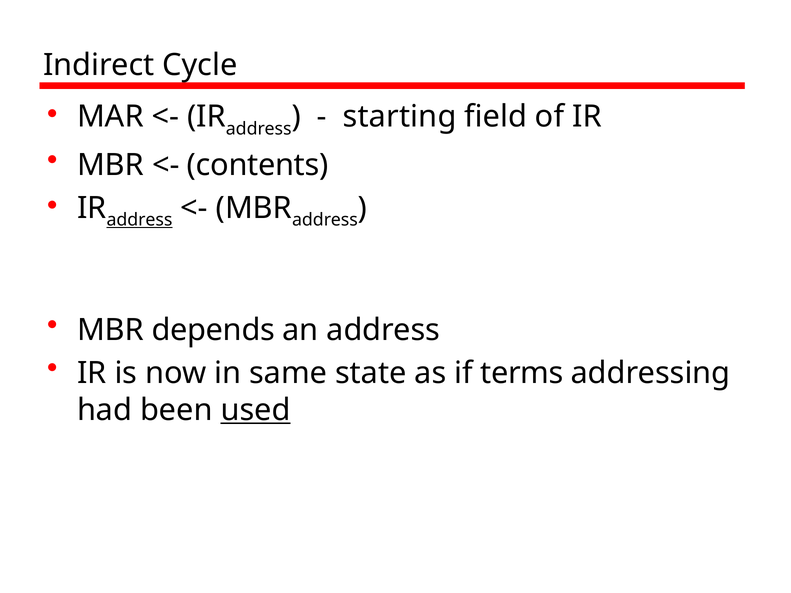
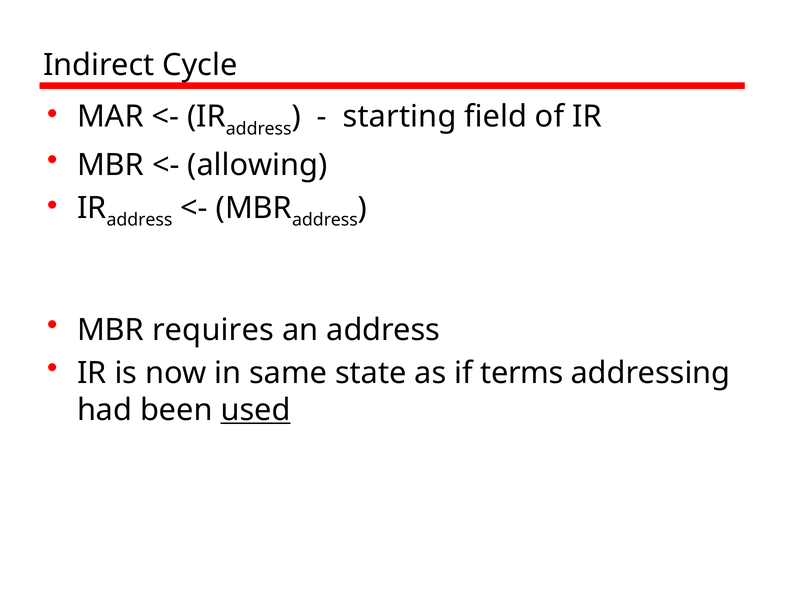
contents: contents -> allowing
address at (139, 220) underline: present -> none
depends: depends -> requires
